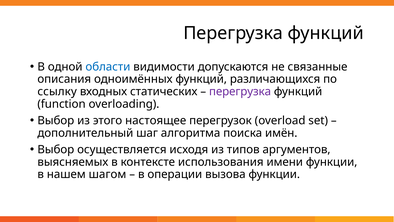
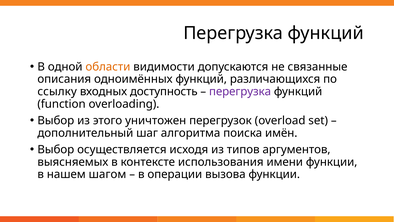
области colour: blue -> orange
статических: статических -> доступность
настоящее: настоящее -> уничтожен
